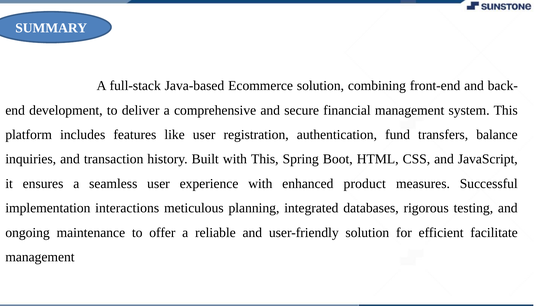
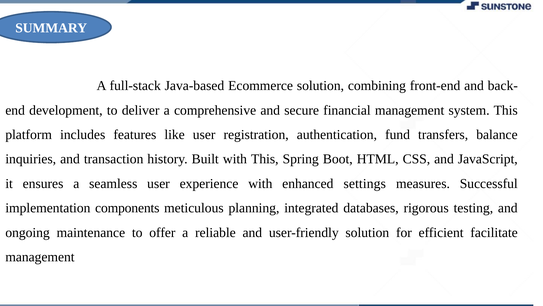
product: product -> settings
interactions: interactions -> components
